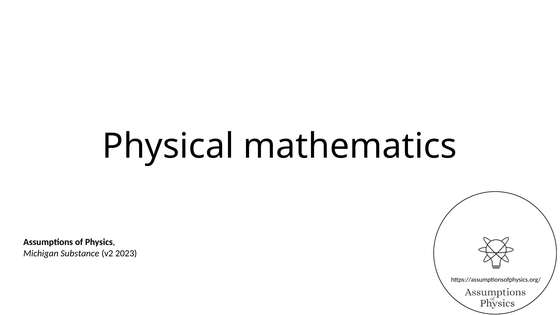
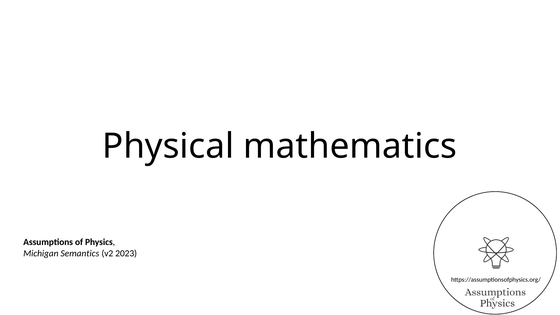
Substance: Substance -> Semantics
